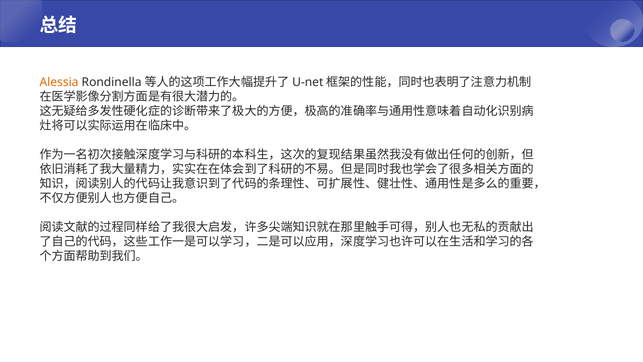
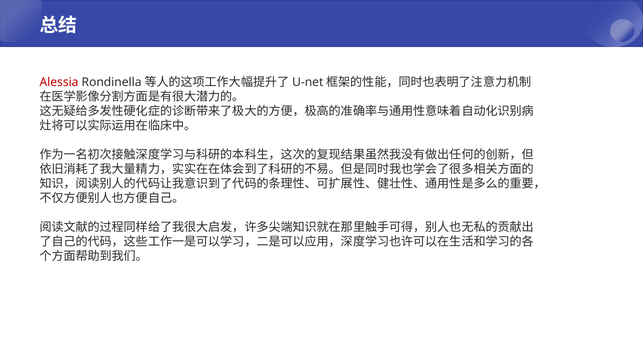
Alessia colour: orange -> red
